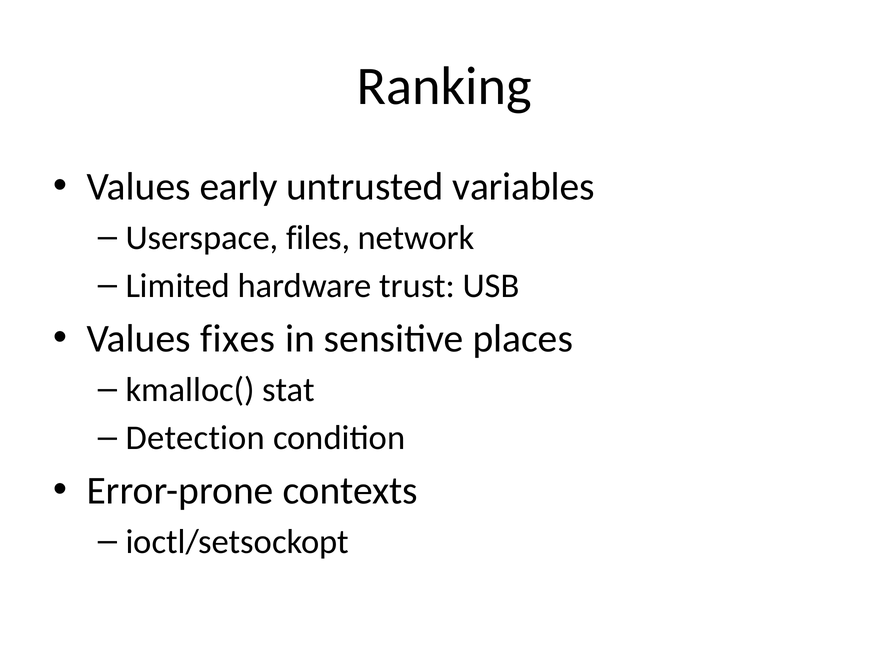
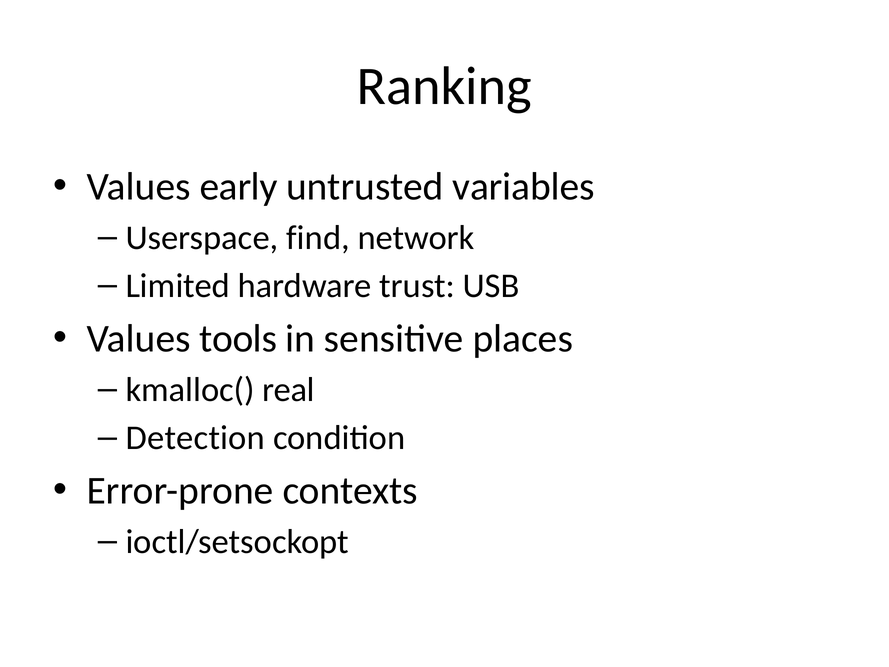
files: files -> find
fixes: fixes -> tools
stat: stat -> real
